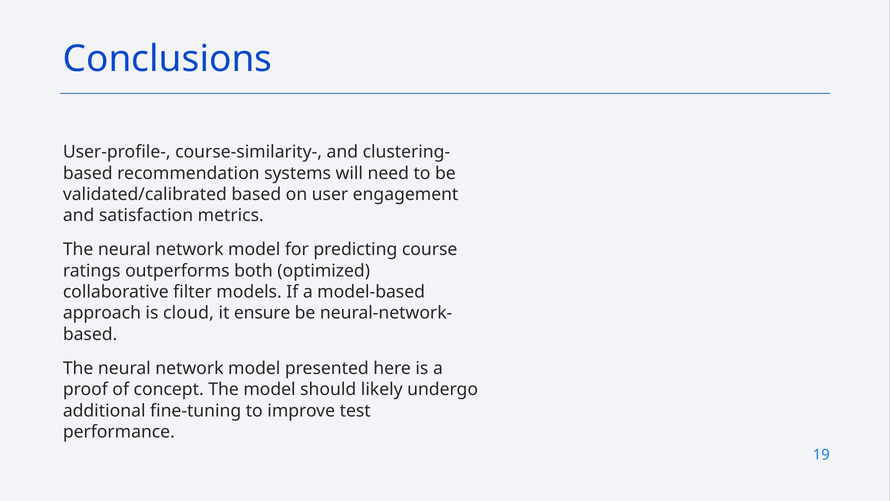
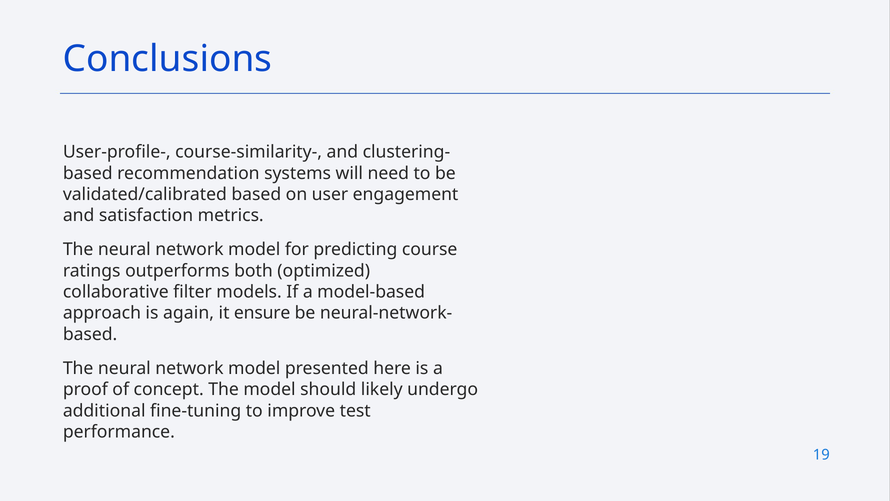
cloud: cloud -> again
